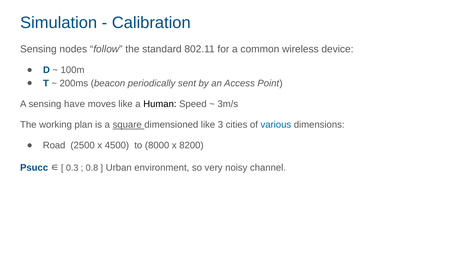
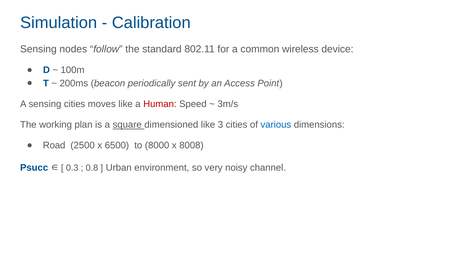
sensing have: have -> cities
Human colour: black -> red
4500: 4500 -> 6500
8200: 8200 -> 8008
